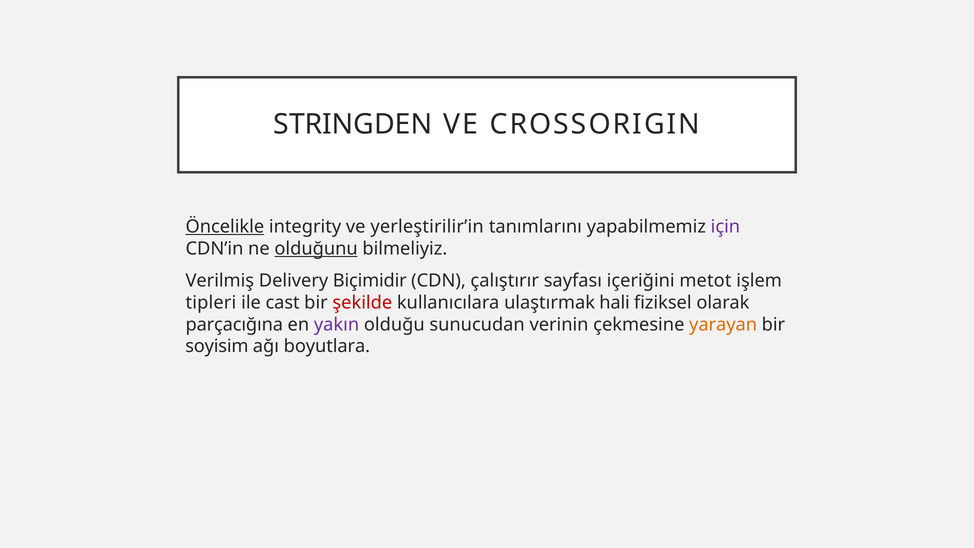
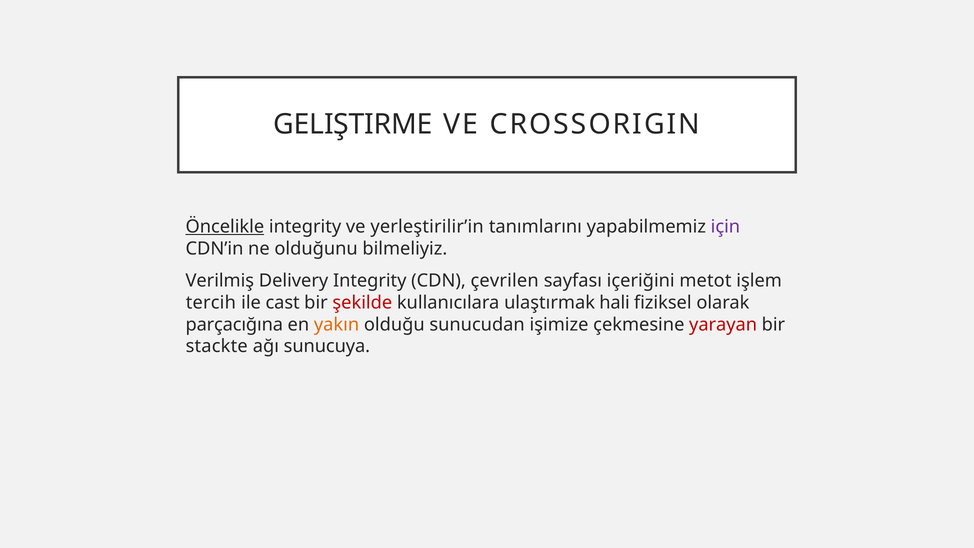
STRINGDEN: STRINGDEN -> GELIŞTIRME
olduğunu underline: present -> none
Delivery Biçimidir: Biçimidir -> Integrity
çalıştırır: çalıştırır -> çevrilen
tipleri: tipleri -> tercih
yakın colour: purple -> orange
verinin: verinin -> işimize
yarayan colour: orange -> red
soyisim: soyisim -> stackte
boyutlara: boyutlara -> sunucuya
